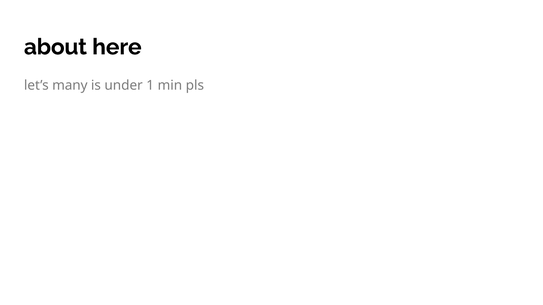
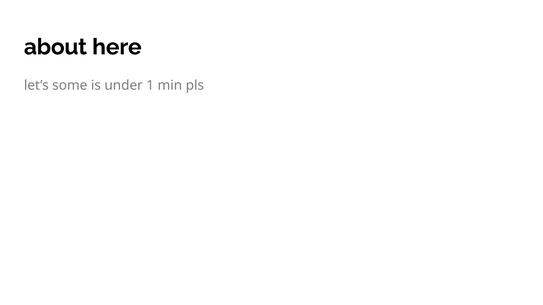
many: many -> some
